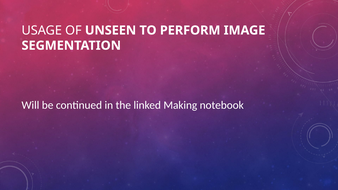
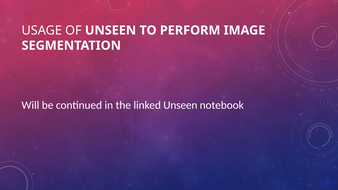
linked Making: Making -> Unseen
